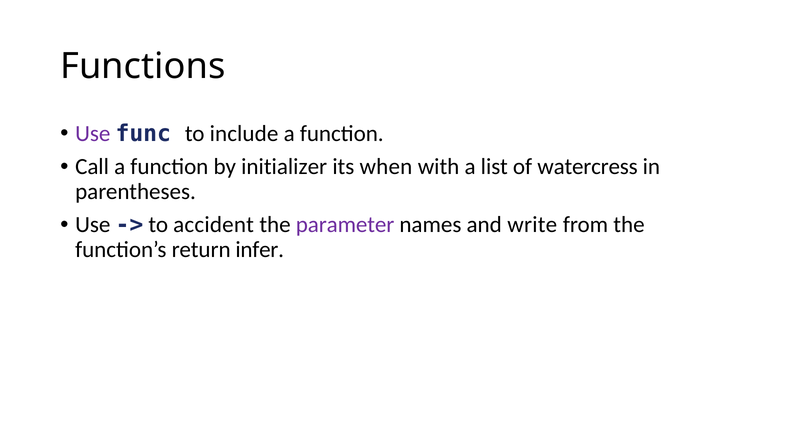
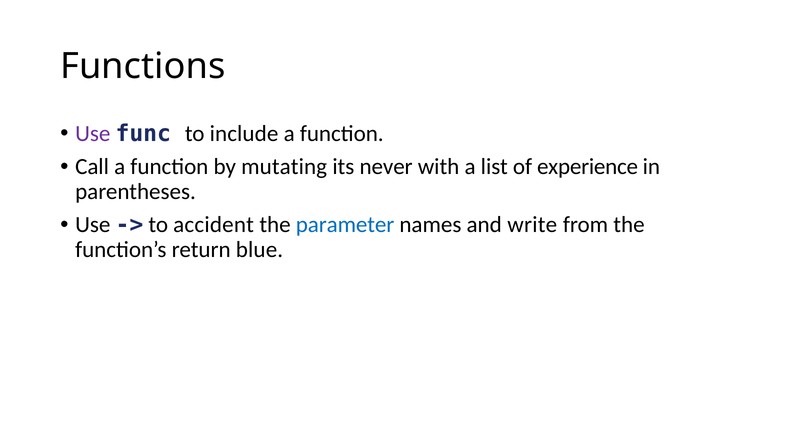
initializer: initializer -> mutating
when: when -> never
watercress: watercress -> experience
parameter colour: purple -> blue
infer: infer -> blue
